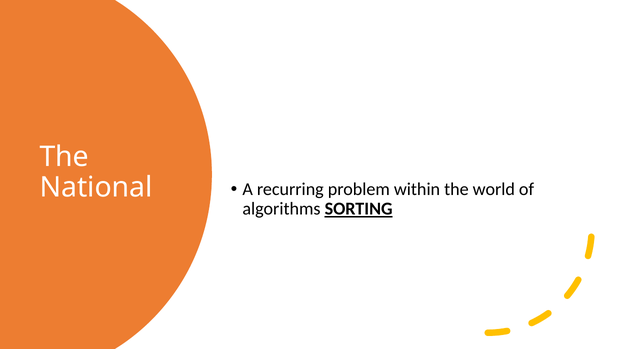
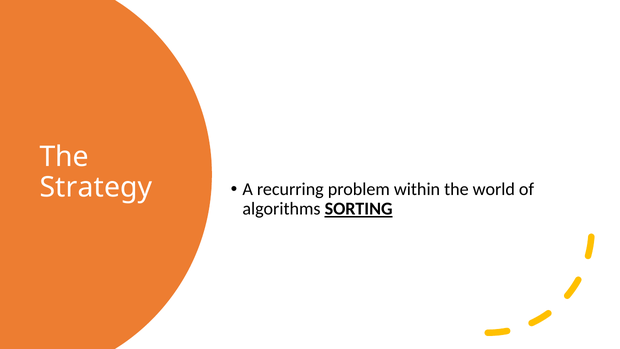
National: National -> Strategy
